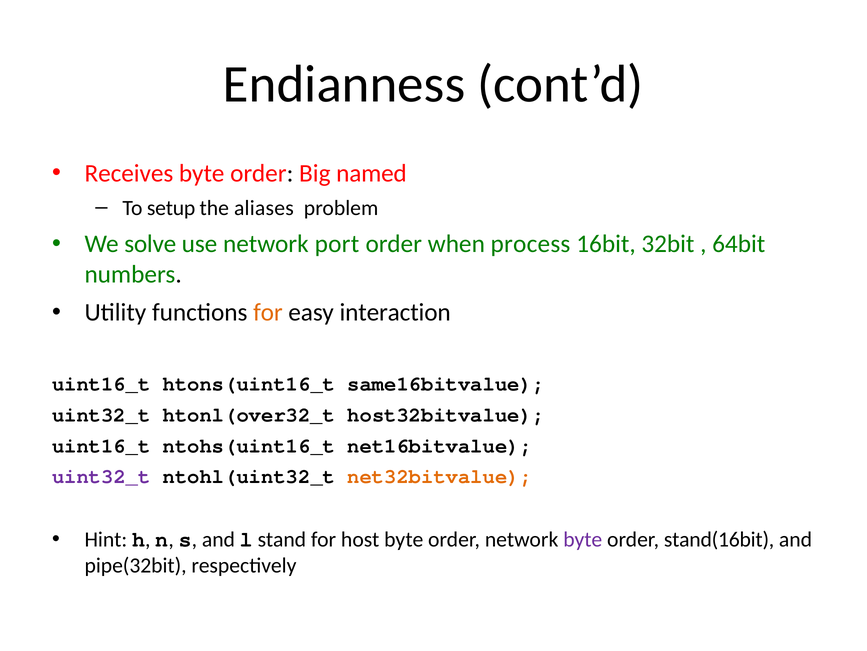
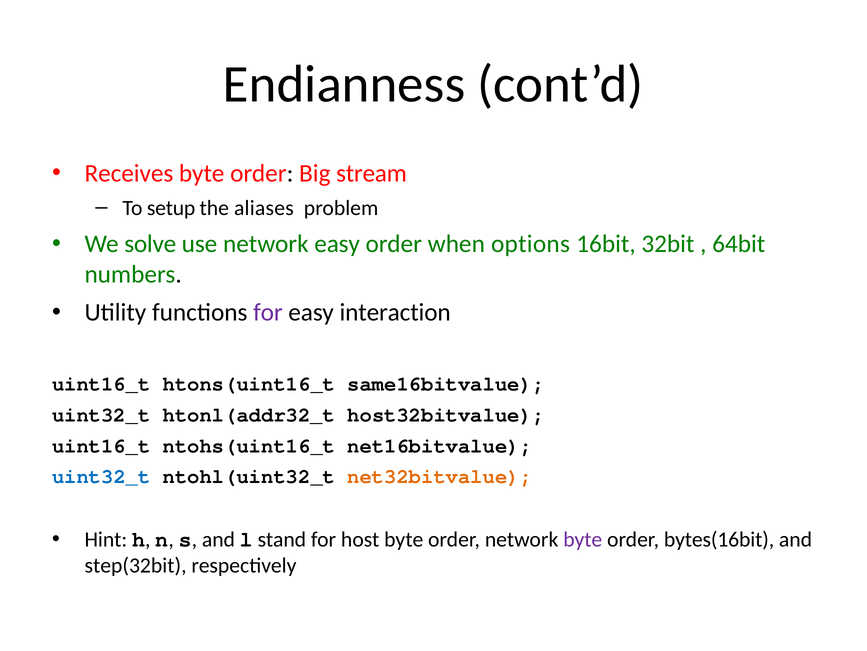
named: named -> stream
network port: port -> easy
process: process -> options
for at (268, 312) colour: orange -> purple
htonl(over32_t: htonl(over32_t -> htonl(addr32_t
uint32_t at (101, 476) colour: purple -> blue
stand(16bit: stand(16bit -> bytes(16bit
pipe(32bit: pipe(32bit -> step(32bit
